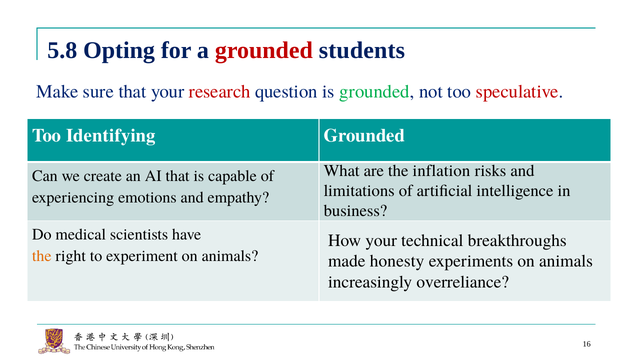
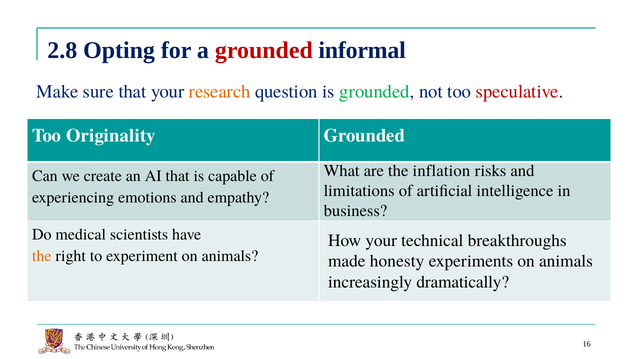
5.8: 5.8 -> 2.8
students: students -> informal
research colour: red -> orange
Identifying: Identifying -> Originality
overreliance: overreliance -> dramatically
